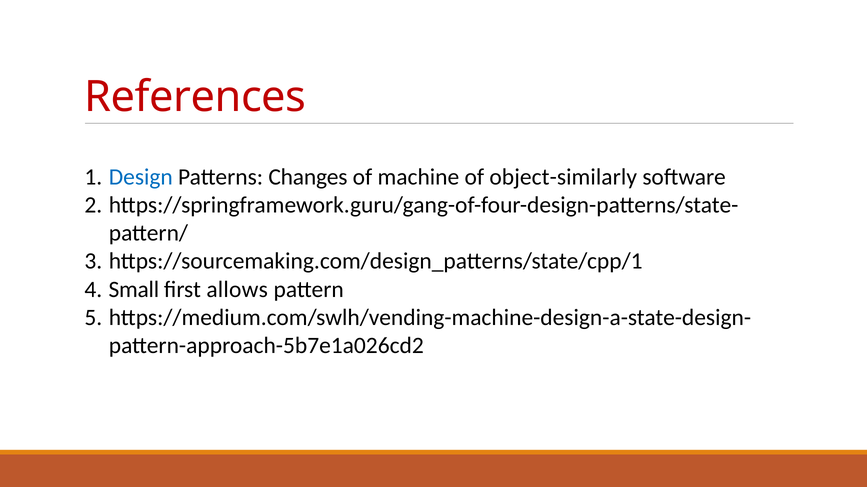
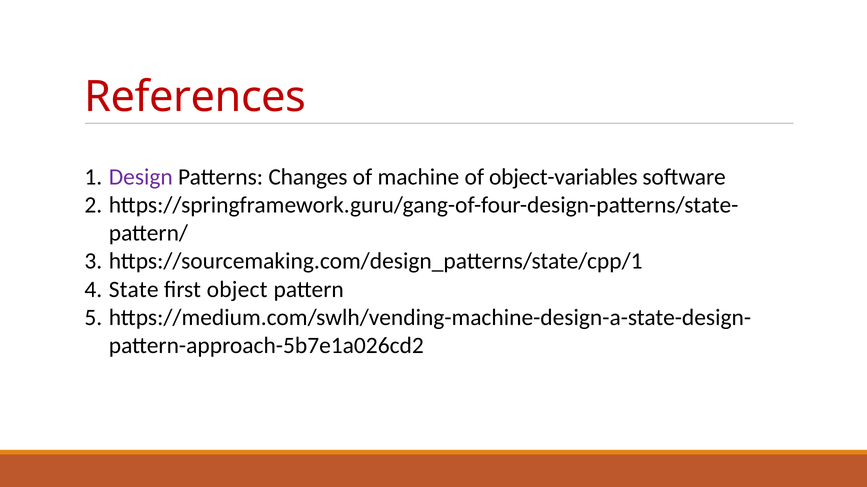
Design colour: blue -> purple
object-similarly: object-similarly -> object-variables
Small: Small -> State
allows: allows -> object
